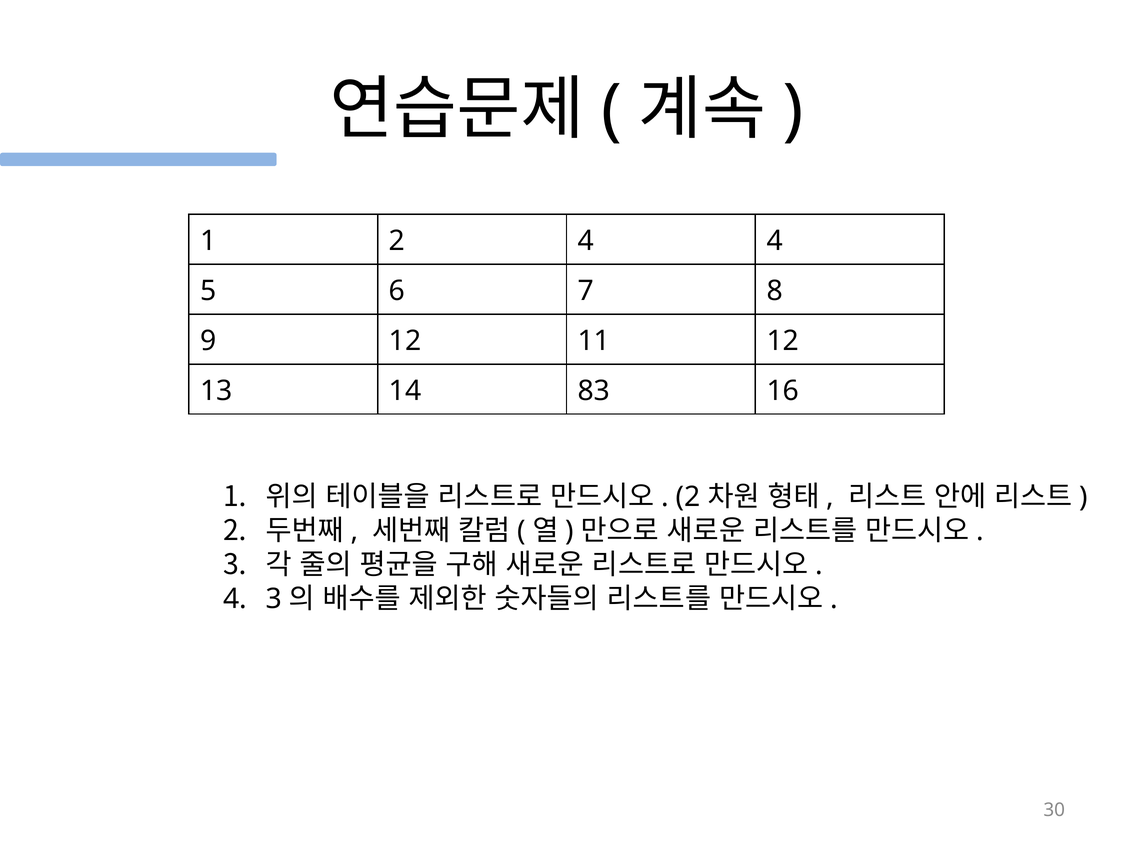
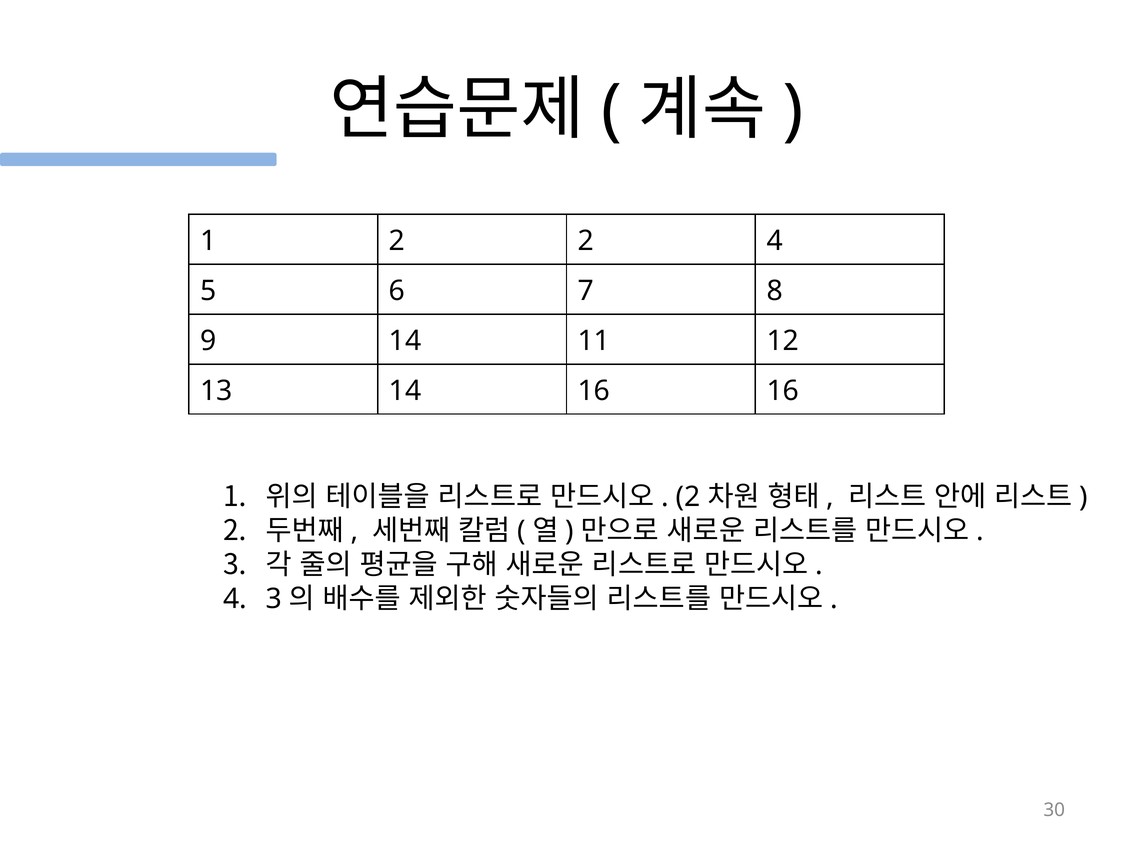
2 4: 4 -> 2
9 12: 12 -> 14
14 83: 83 -> 16
